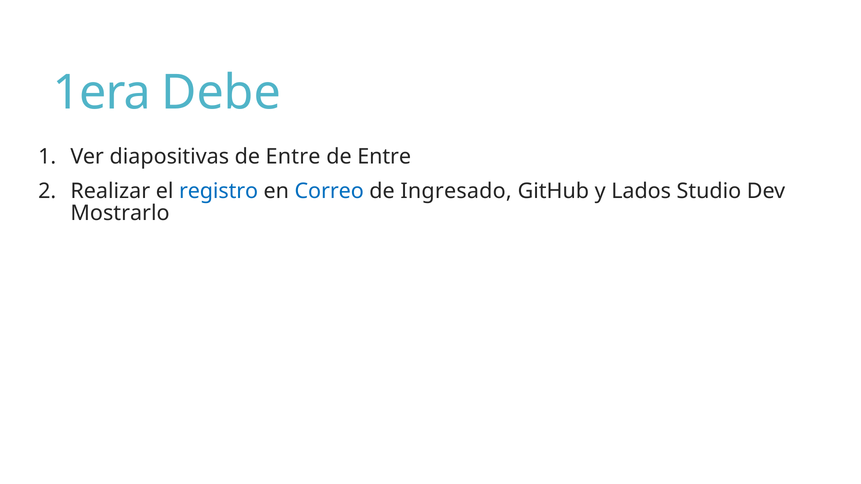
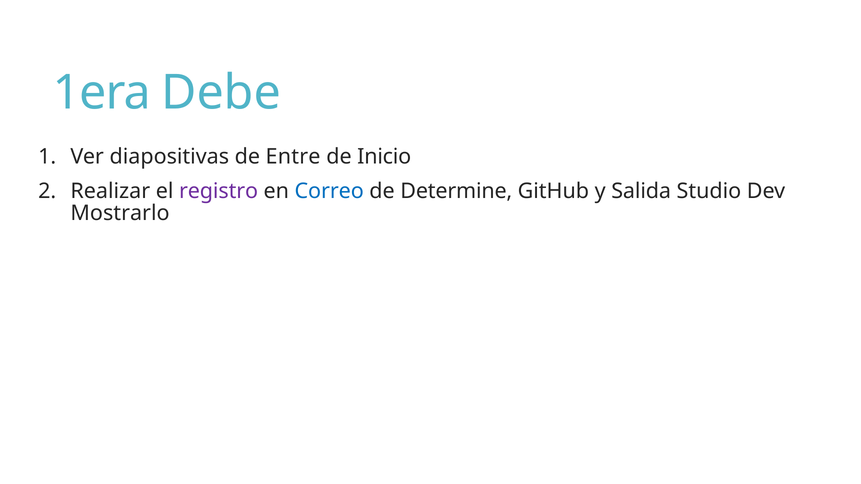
Entre at (384, 157): Entre -> Inicio
registro colour: blue -> purple
Ingresado: Ingresado -> Determine
Lados: Lados -> Salida
